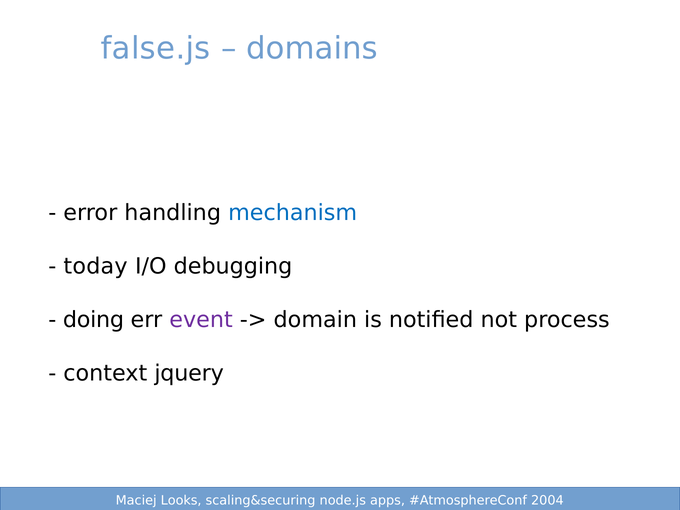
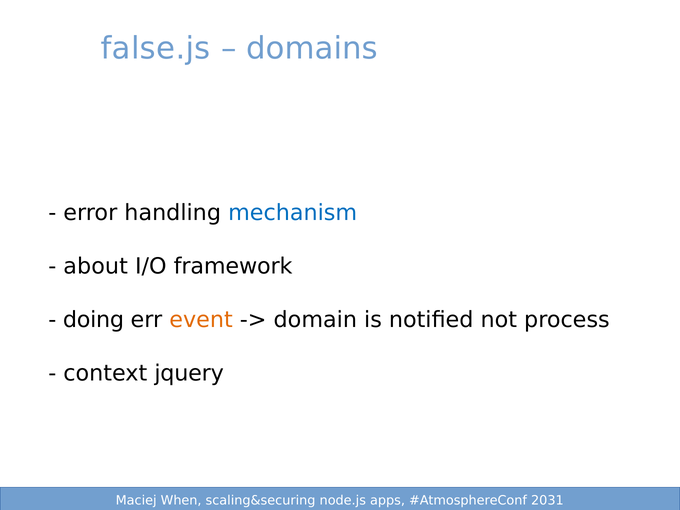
today: today -> about
debugging: debugging -> framework
event colour: purple -> orange
Looks: Looks -> When
2004: 2004 -> 2031
